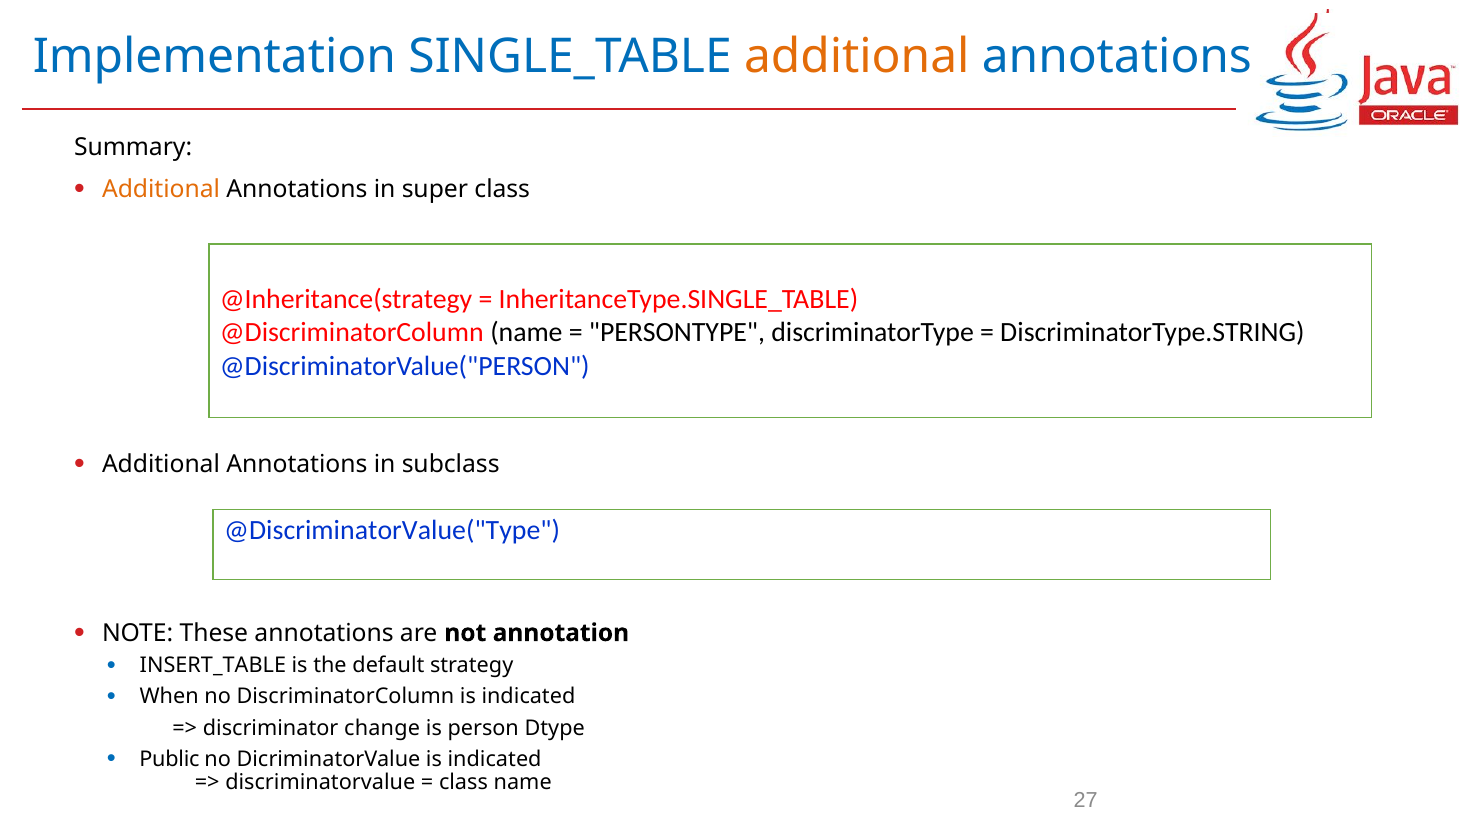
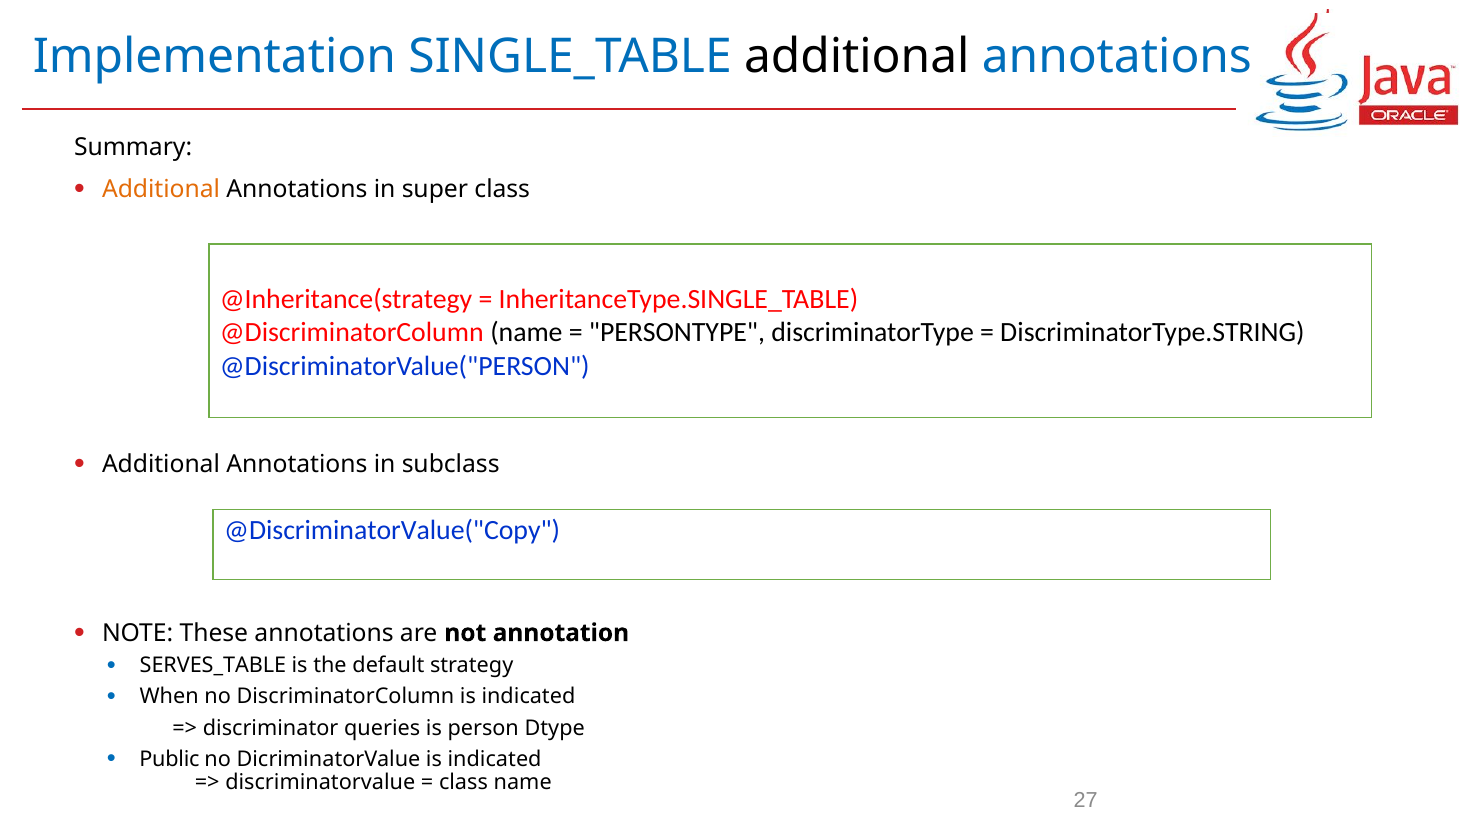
additional at (857, 57) colour: orange -> black
@DiscriminatorValue("Type: @DiscriminatorValue("Type -> @DiscriminatorValue("Copy
INSERT_TABLE: INSERT_TABLE -> SERVES_TABLE
change: change -> queries
